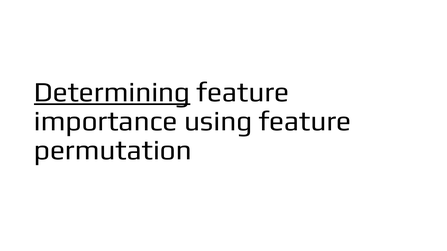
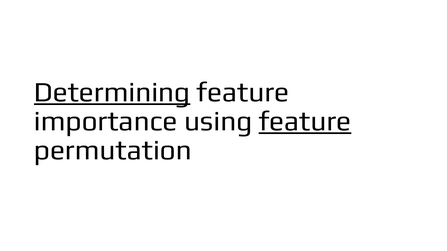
feature at (305, 121) underline: none -> present
